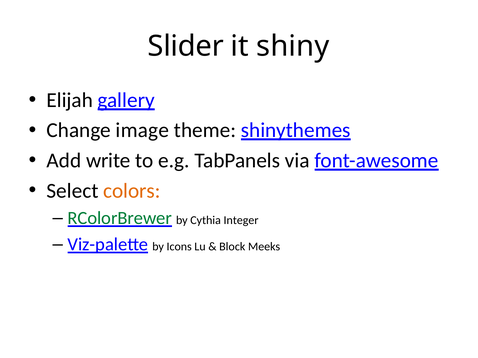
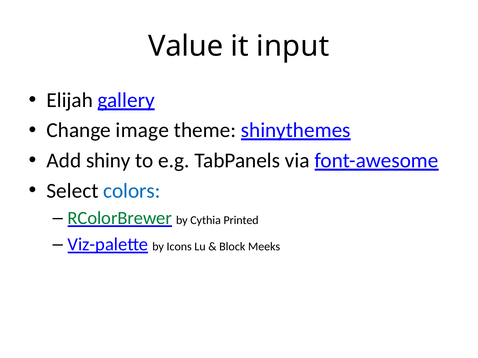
Slider: Slider -> Value
shiny: shiny -> input
write: write -> shiny
colors colour: orange -> blue
Integer: Integer -> Printed
